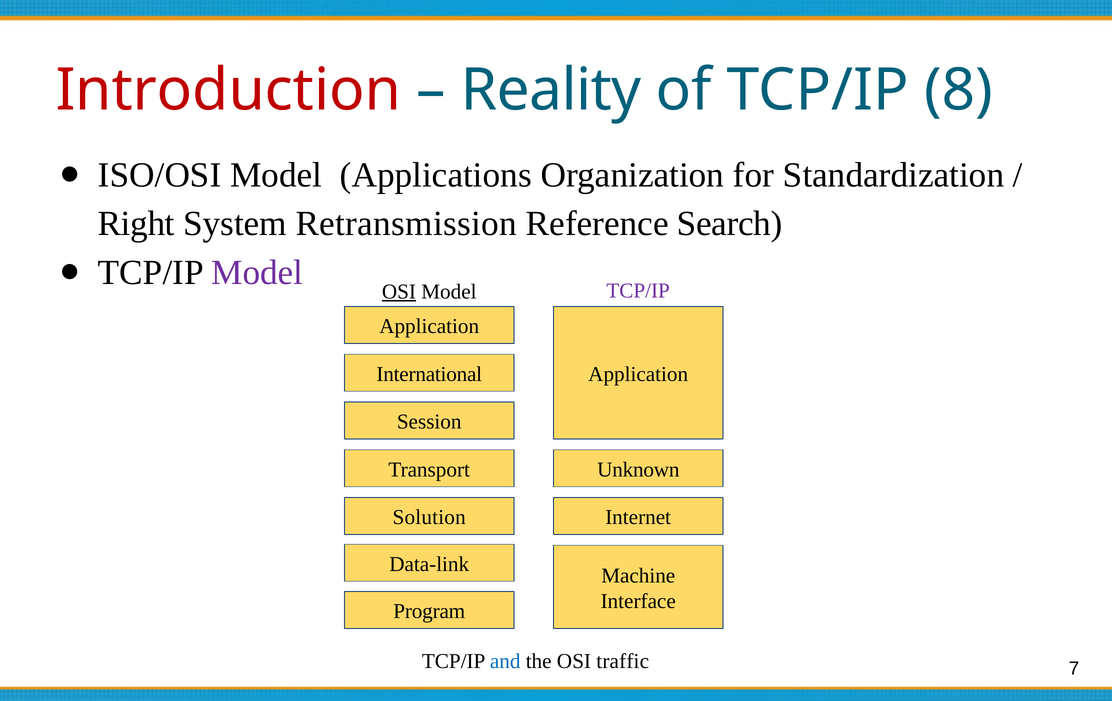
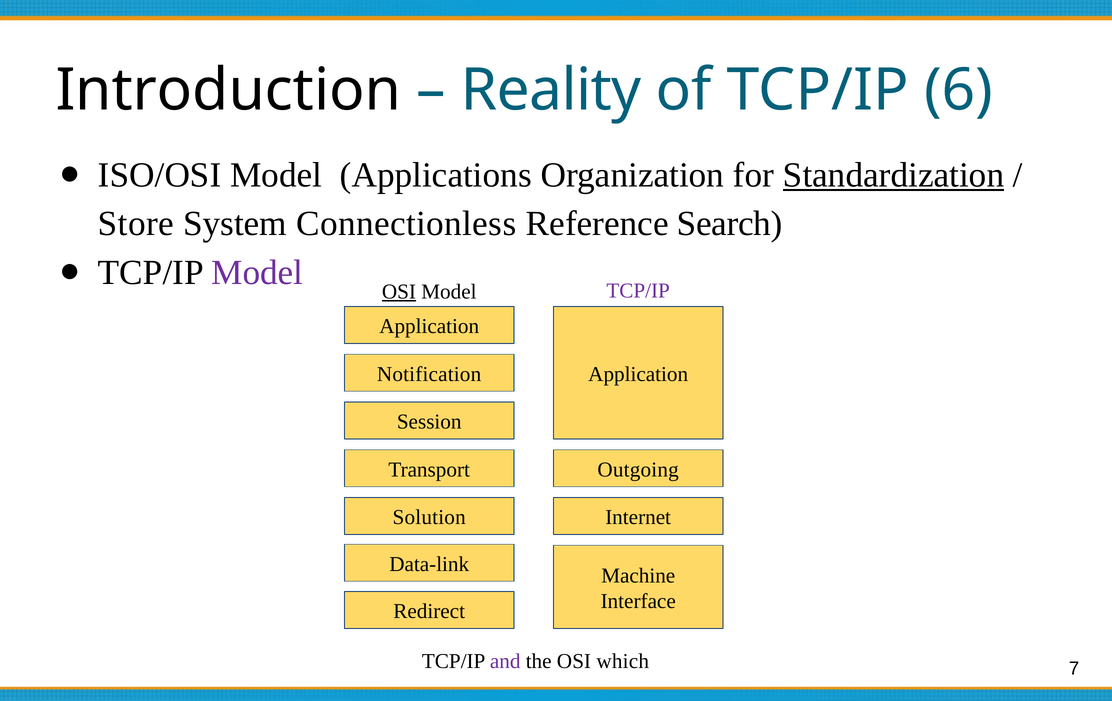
Introduction colour: red -> black
8: 8 -> 6
Standardization underline: none -> present
Right: Right -> Store
Retransmission: Retransmission -> Connectionless
International: International -> Notification
Unknown: Unknown -> Outgoing
Program: Program -> Redirect
and colour: blue -> purple
traffic: traffic -> which
